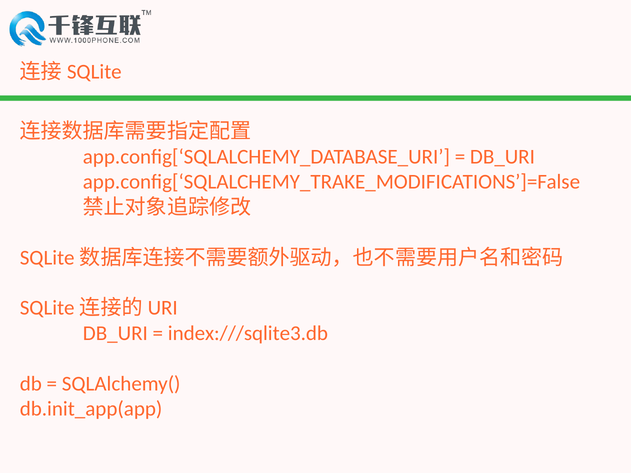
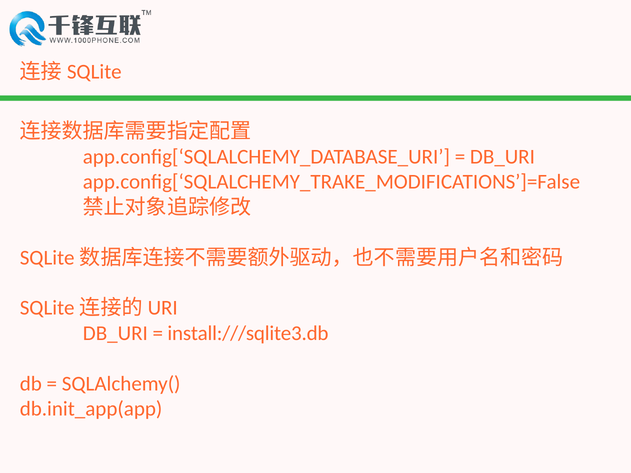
index:///sqlite3.db: index:///sqlite3.db -> install:///sqlite3.db
